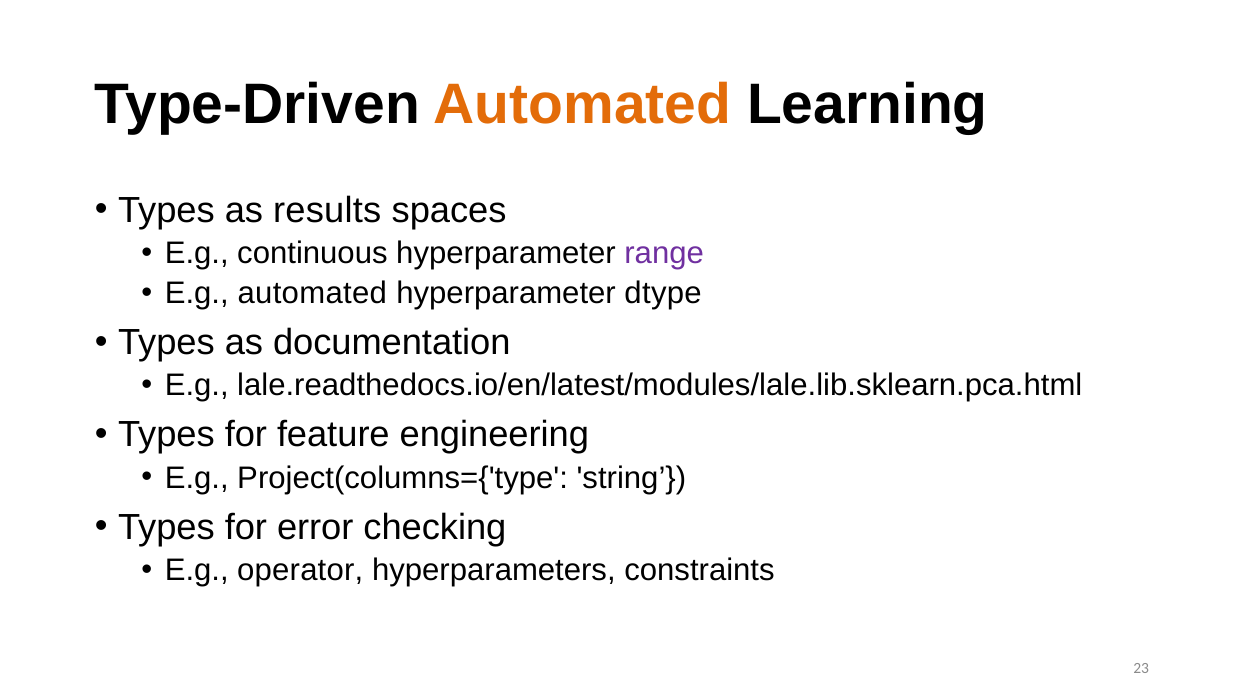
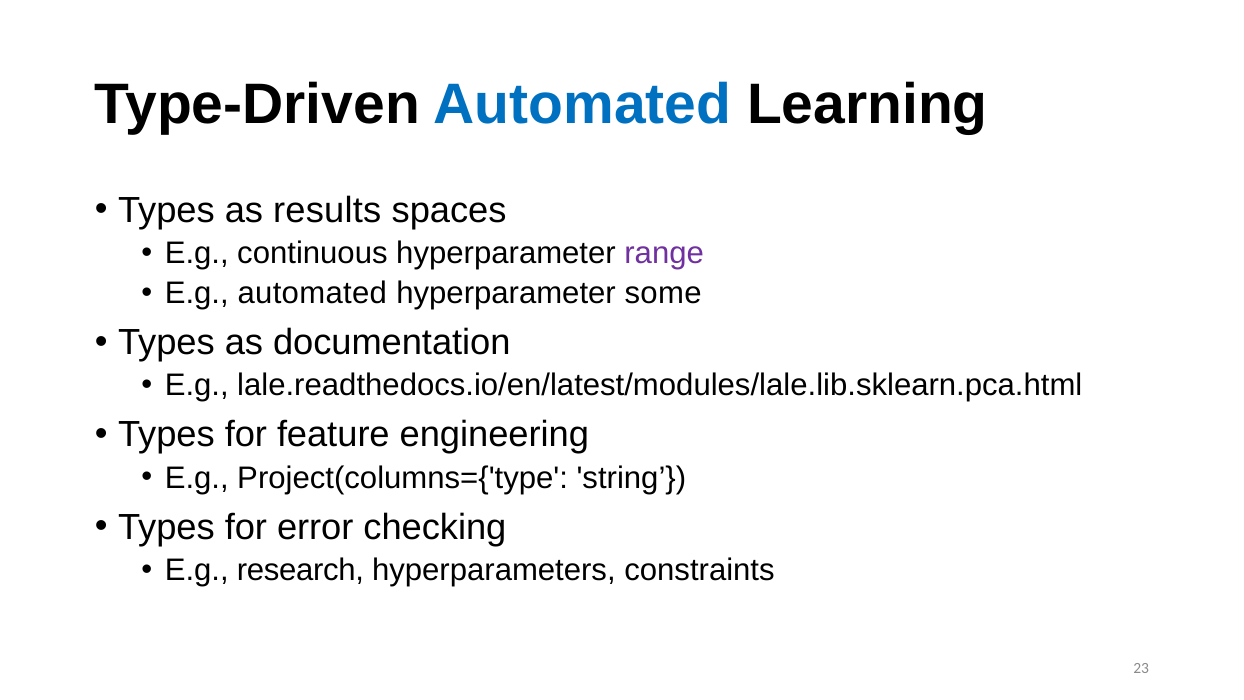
Automated at (583, 104) colour: orange -> blue
dtype: dtype -> some
operator: operator -> research
